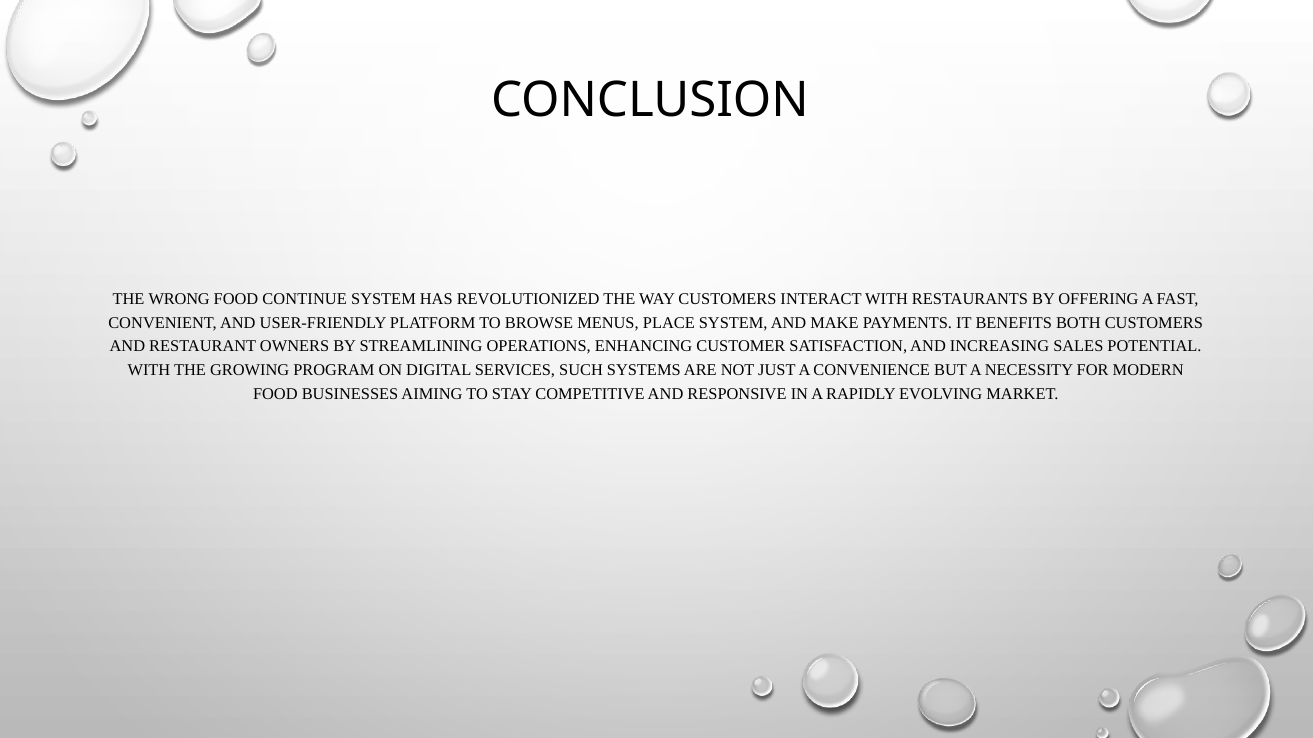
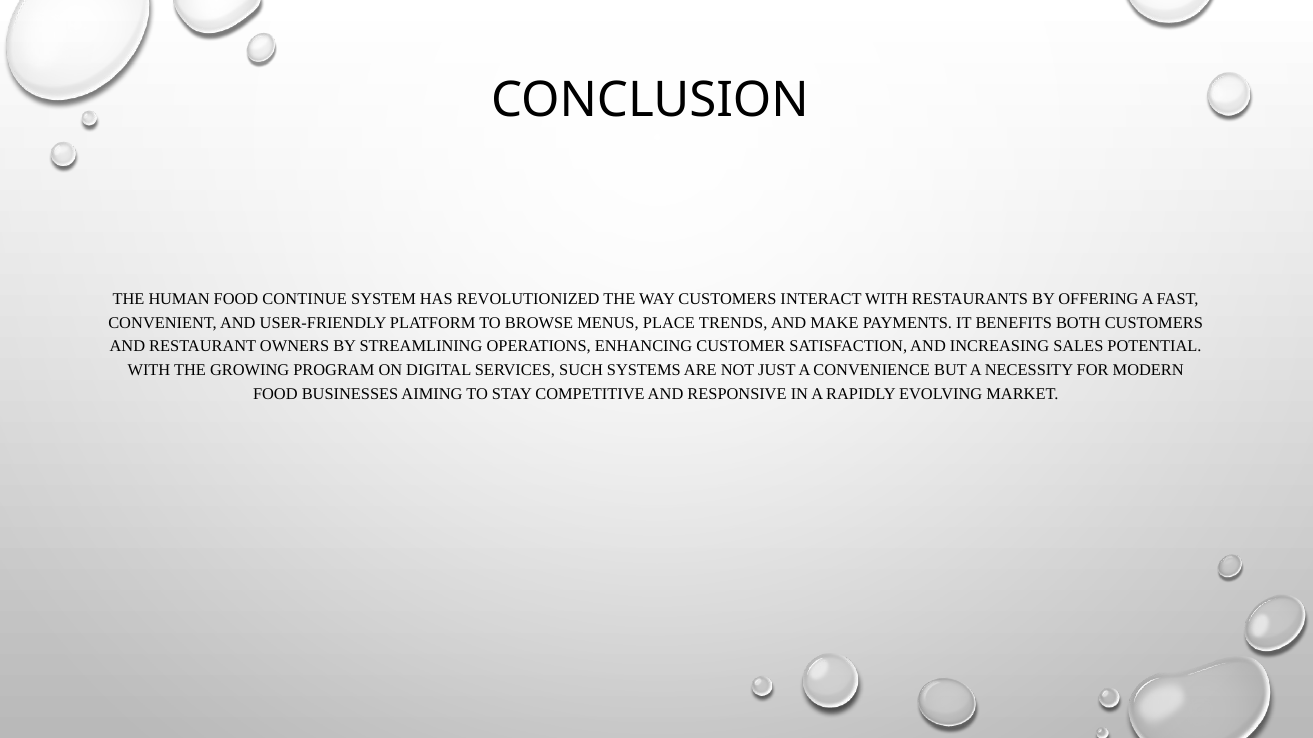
WRONG: WRONG -> HUMAN
PLACE SYSTEM: SYSTEM -> TRENDS
